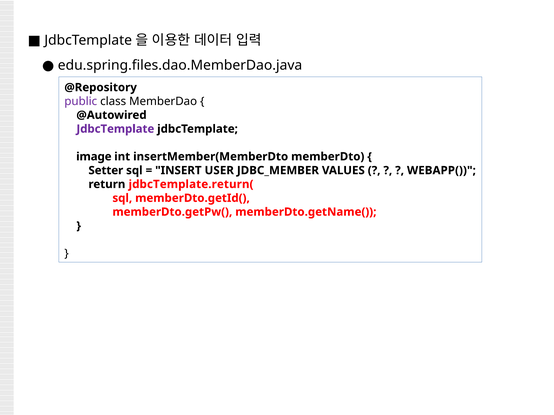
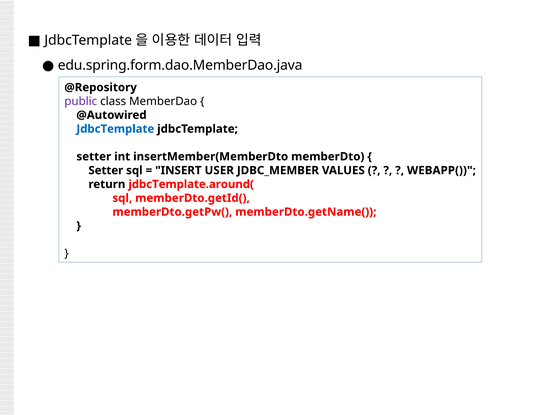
edu.spring.files.dao.MemberDao.java: edu.spring.files.dao.MemberDao.java -> edu.spring.form.dao.MemberDao.java
JdbcTemplate at (115, 129) colour: purple -> blue
image at (94, 157): image -> setter
jdbcTemplate.return(: jdbcTemplate.return( -> jdbcTemplate.around(
